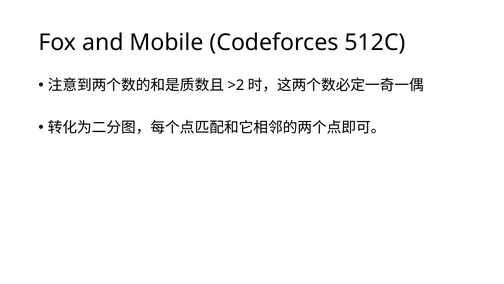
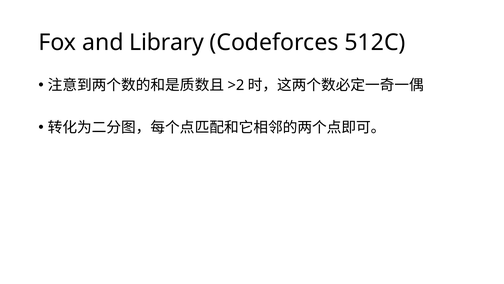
Mobile: Mobile -> Library
